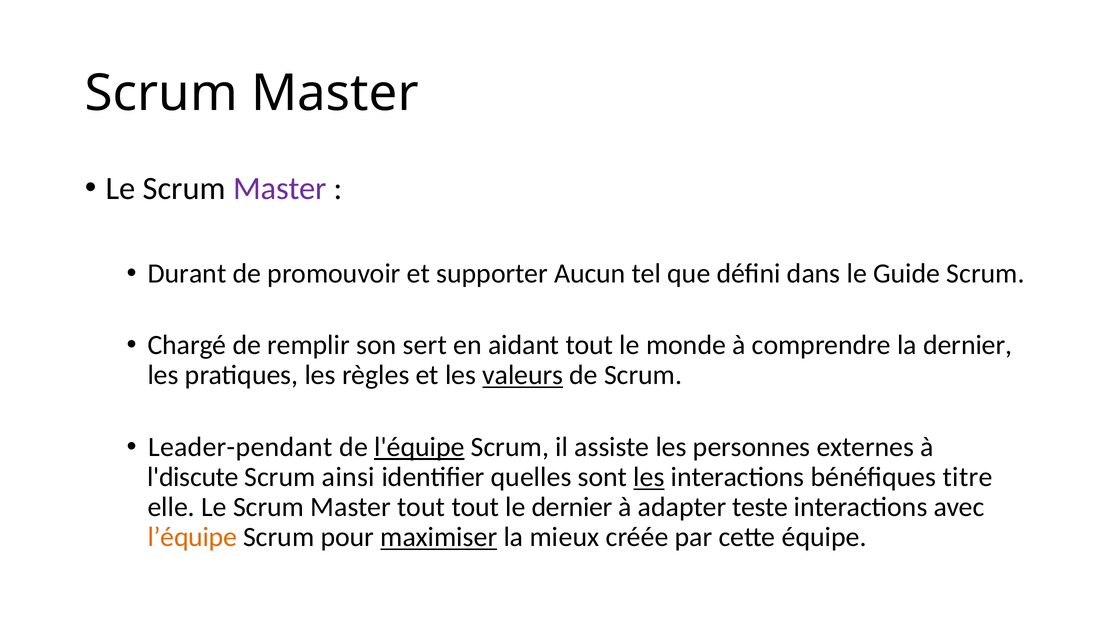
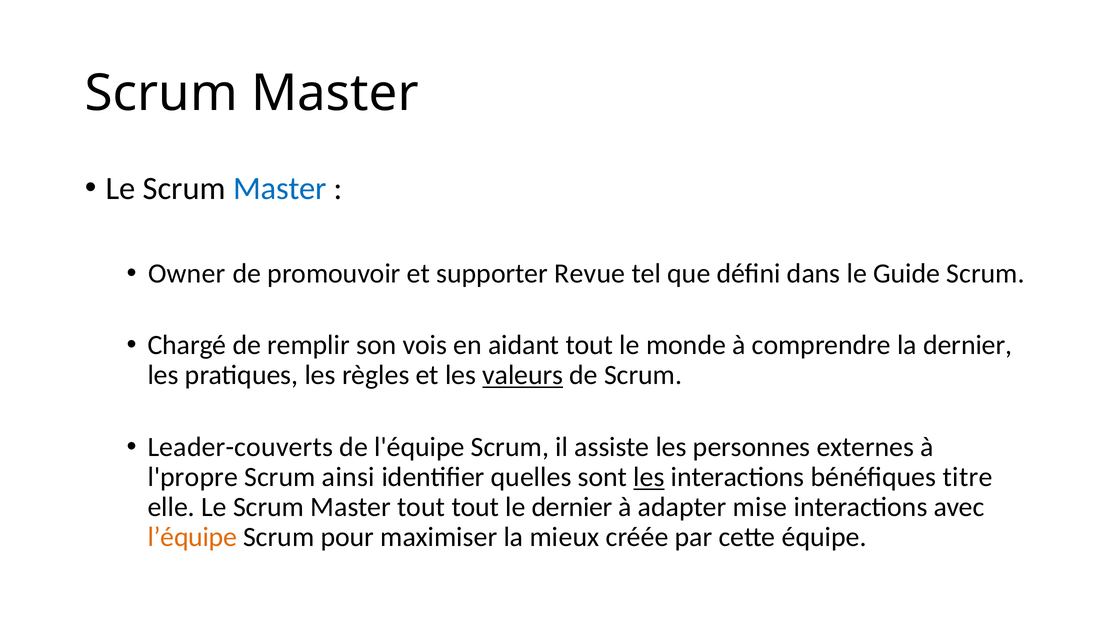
Master at (280, 188) colour: purple -> blue
Durant: Durant -> Owner
Aucun: Aucun -> Revue
sert: sert -> vois
Leader-pendant: Leader-pendant -> Leader-couverts
l'équipe underline: present -> none
l'discute: l'discute -> l'propre
teste: teste -> mise
maximiser underline: present -> none
